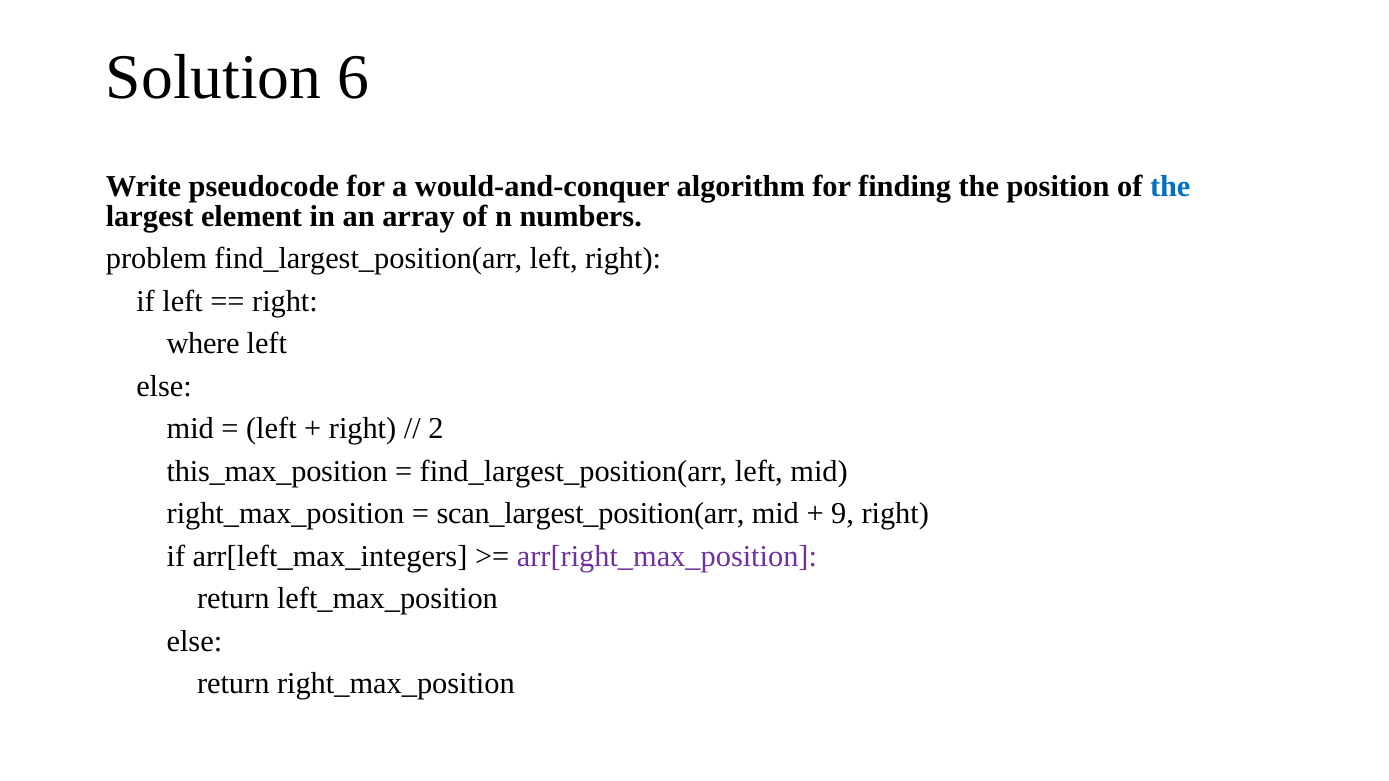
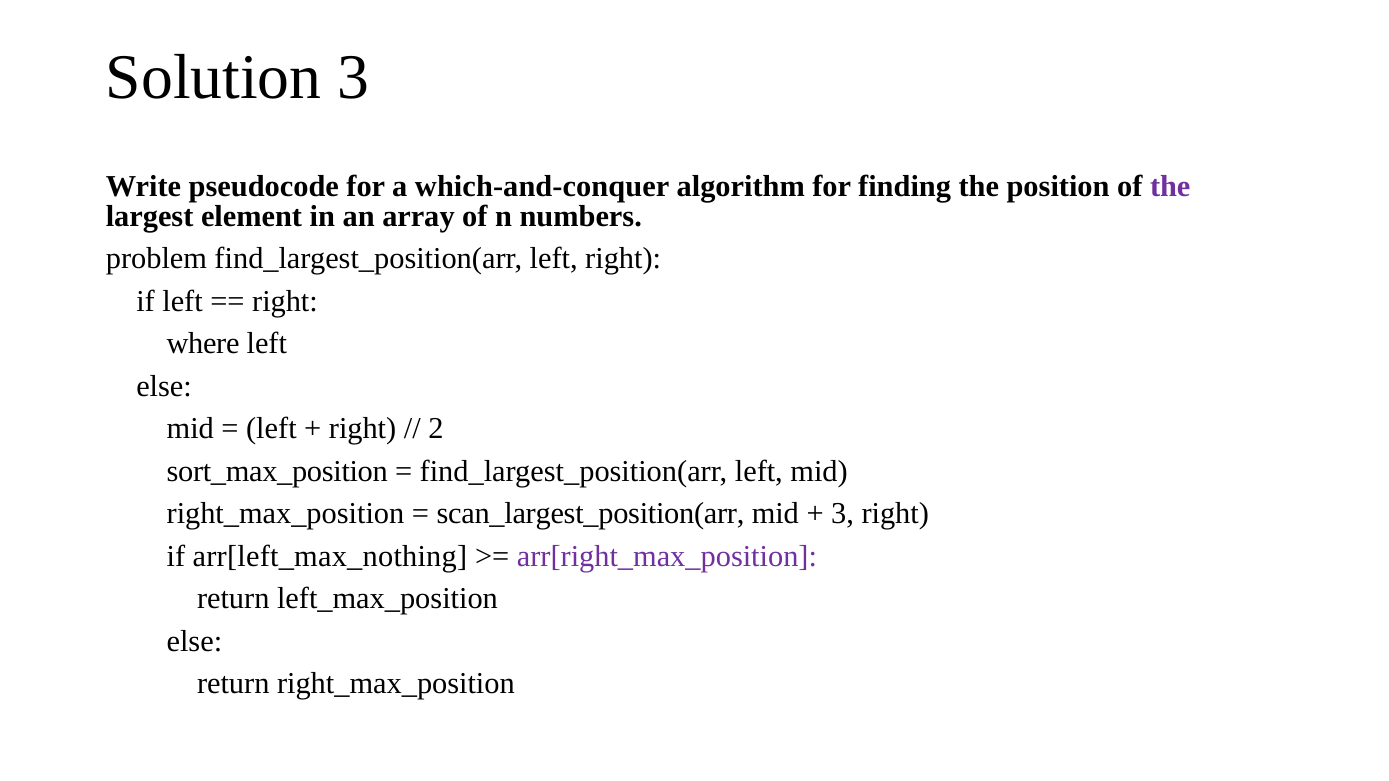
Solution 6: 6 -> 3
would-and-conquer: would-and-conquer -> which-and-conquer
the at (1170, 187) colour: blue -> purple
this_max_position: this_max_position -> sort_max_position
9 at (843, 514): 9 -> 3
arr[left_max_integers: arr[left_max_integers -> arr[left_max_nothing
